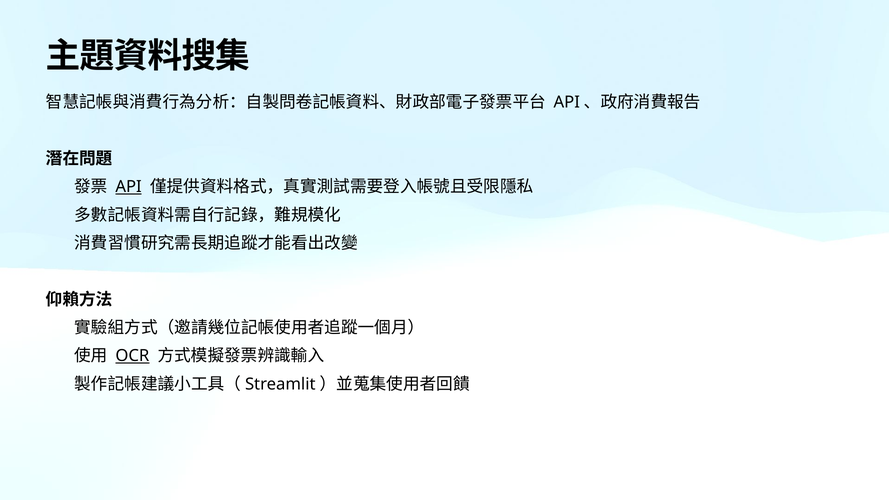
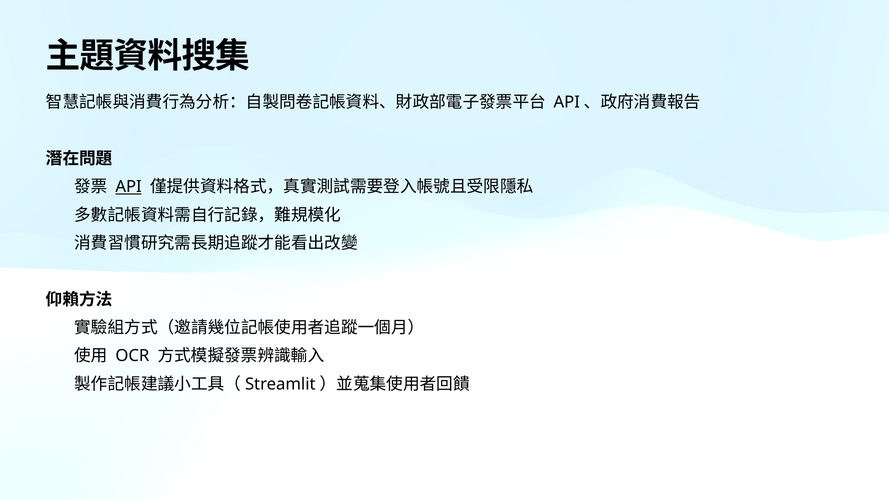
OCR underline: present -> none
